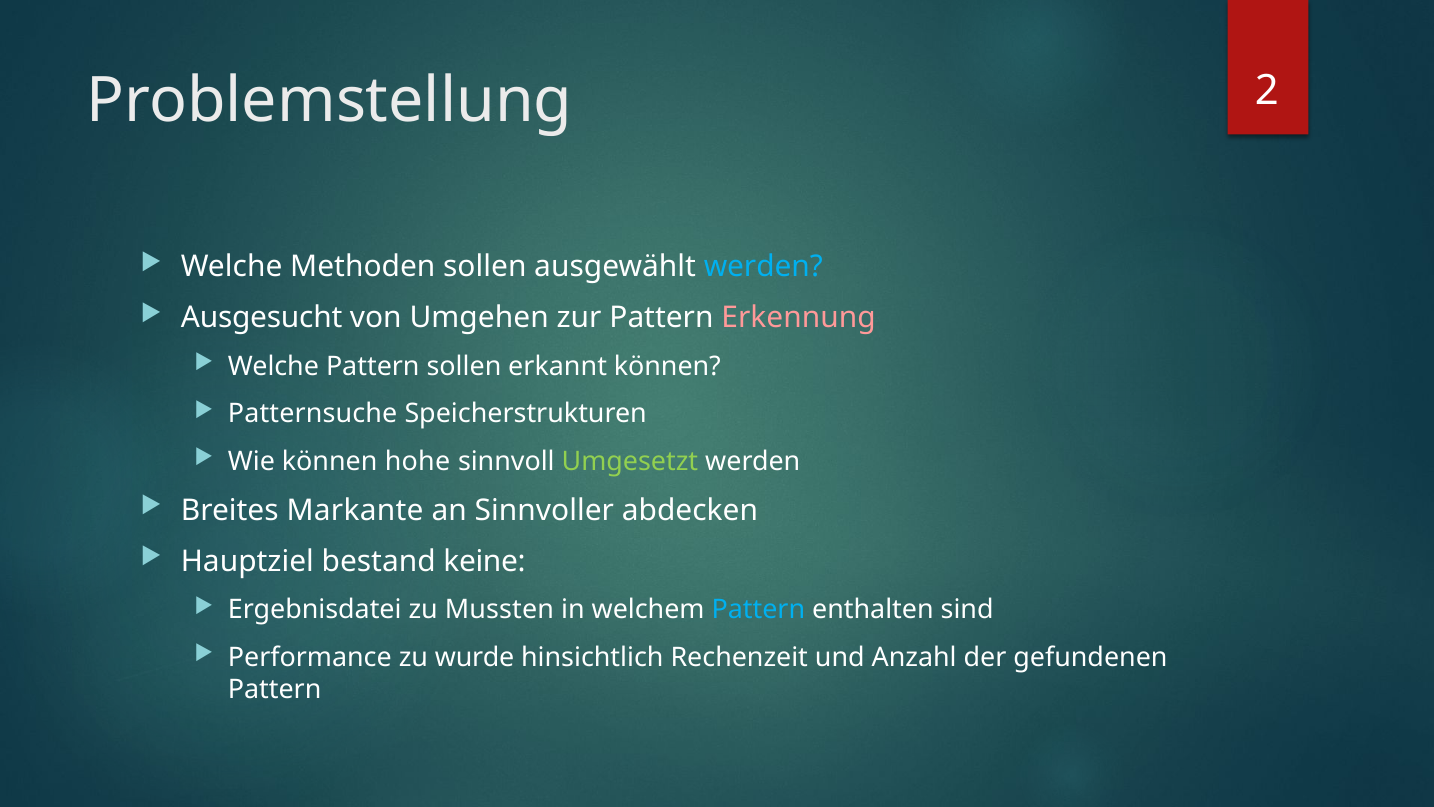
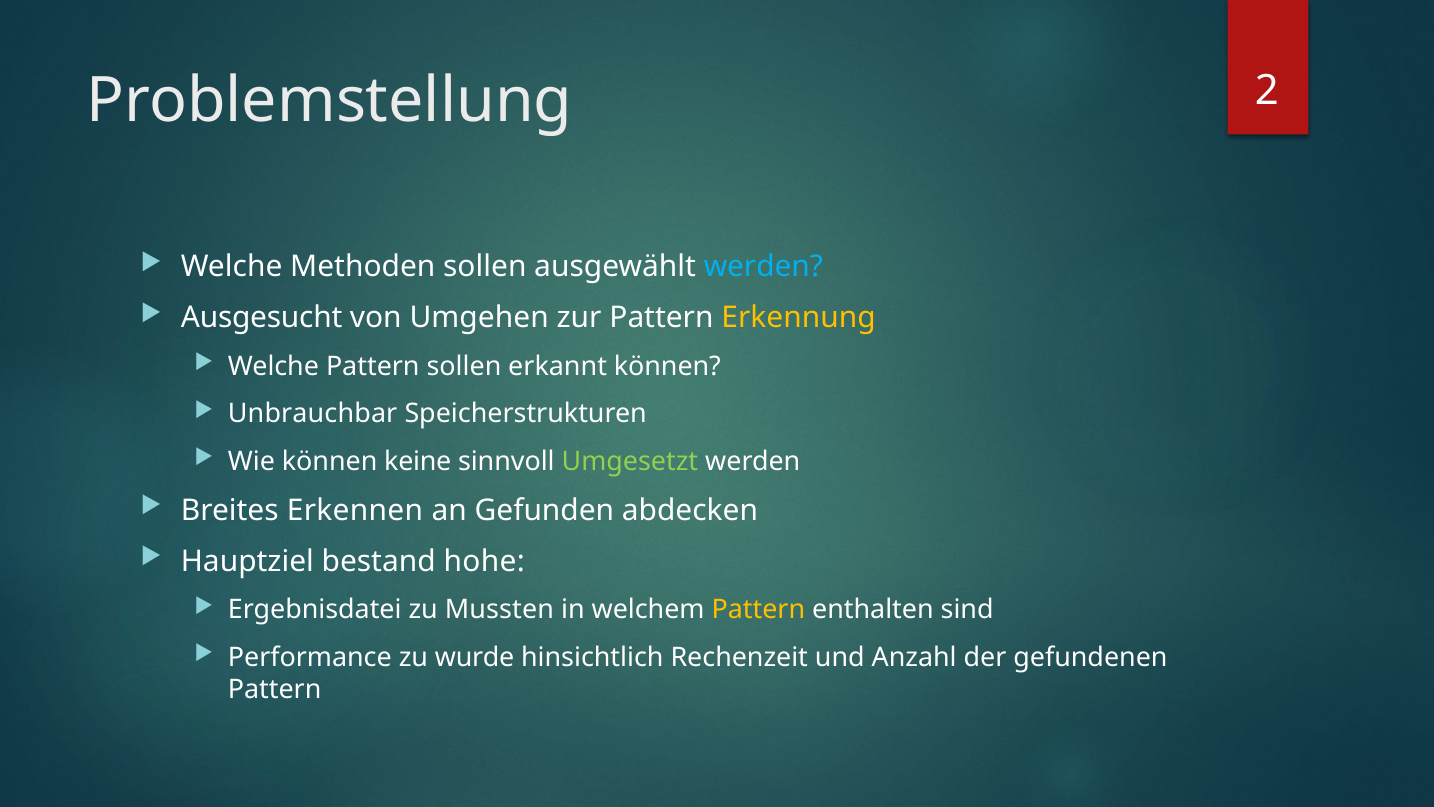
Erkennung colour: pink -> yellow
Patternsuche: Patternsuche -> Unbrauchbar
hohe: hohe -> keine
Markante: Markante -> Erkennen
Sinnvoller: Sinnvoller -> Gefunden
keine: keine -> hohe
Pattern at (758, 610) colour: light blue -> yellow
